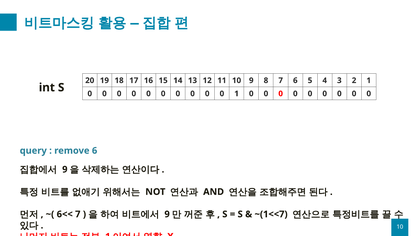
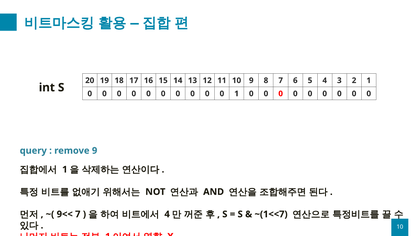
remove 6: 6 -> 9
9 at (65, 170): 9 -> 1
6<<: 6<< -> 9<<
9 at (167, 214): 9 -> 4
